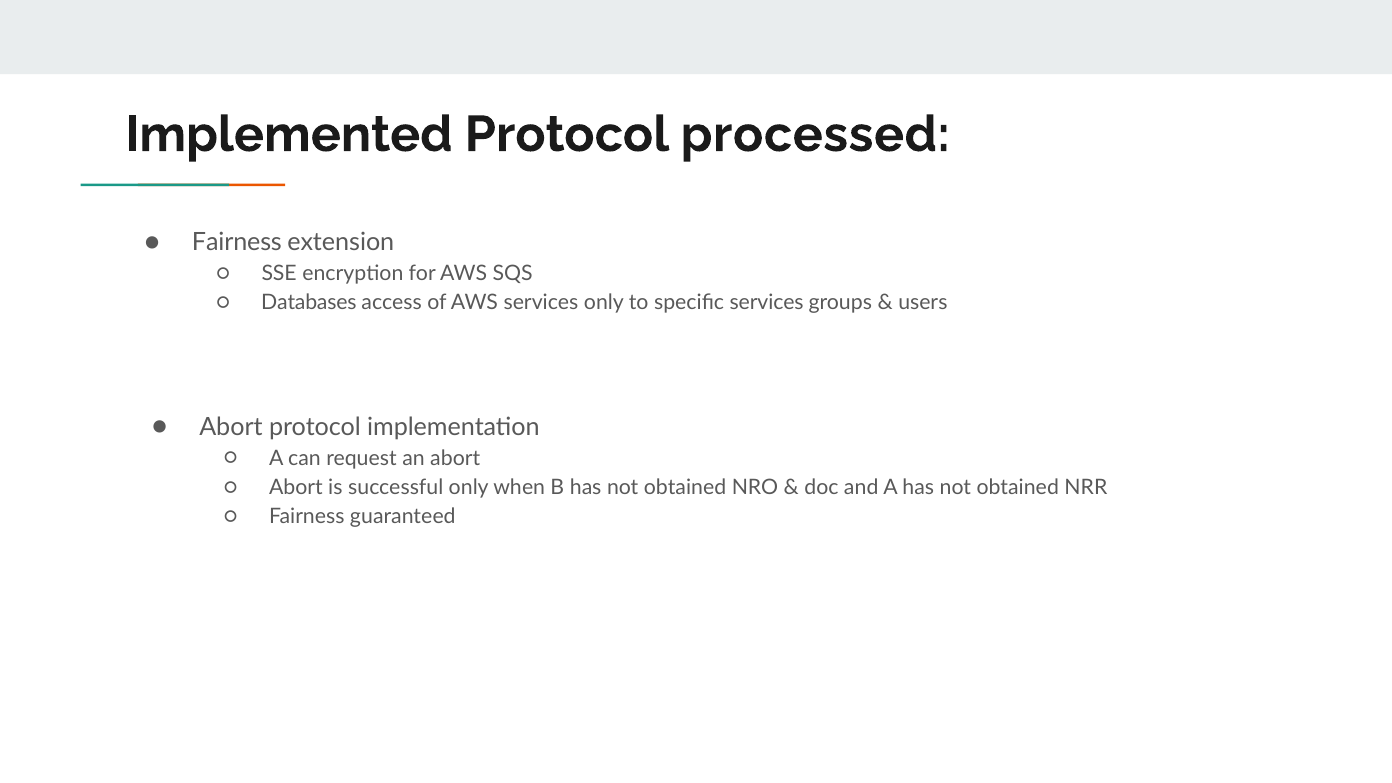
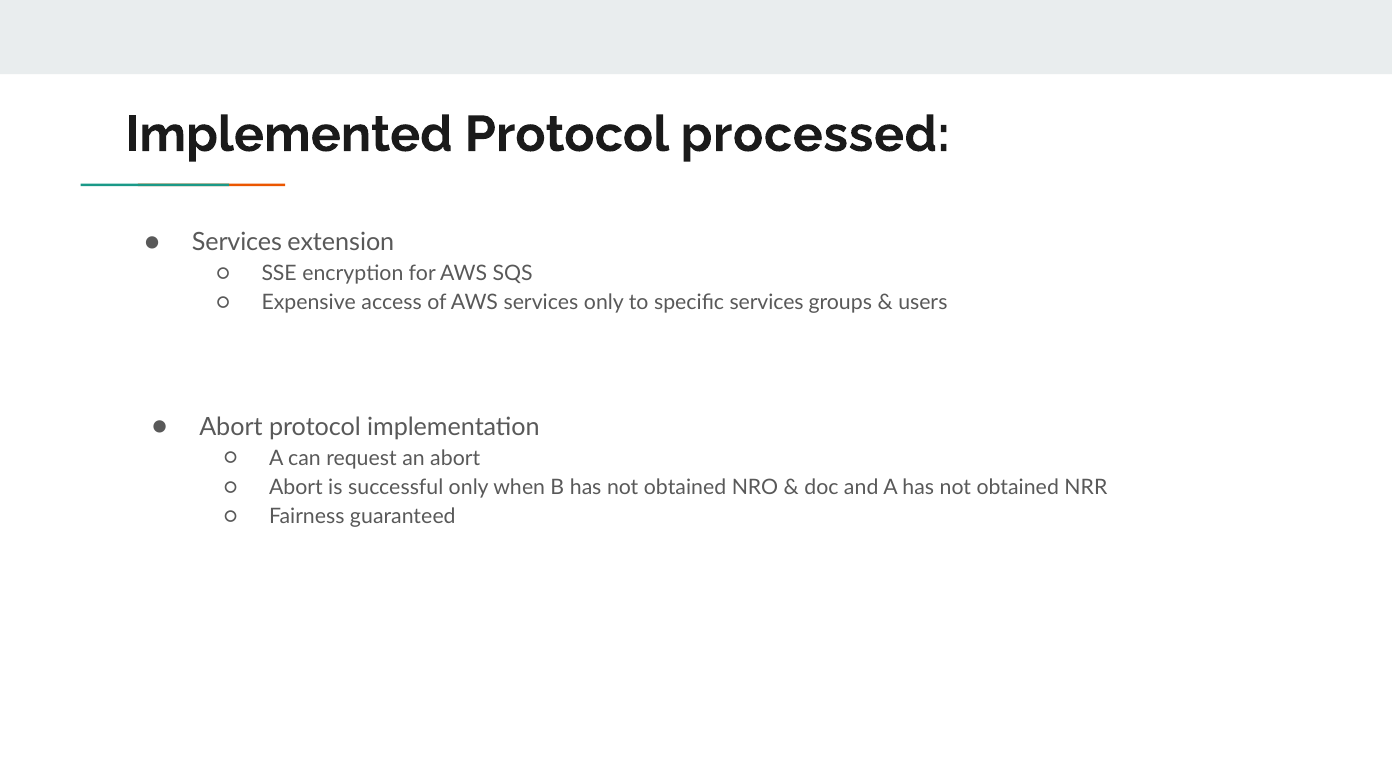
Fairness at (237, 242): Fairness -> Services
Databases: Databases -> Expensive
